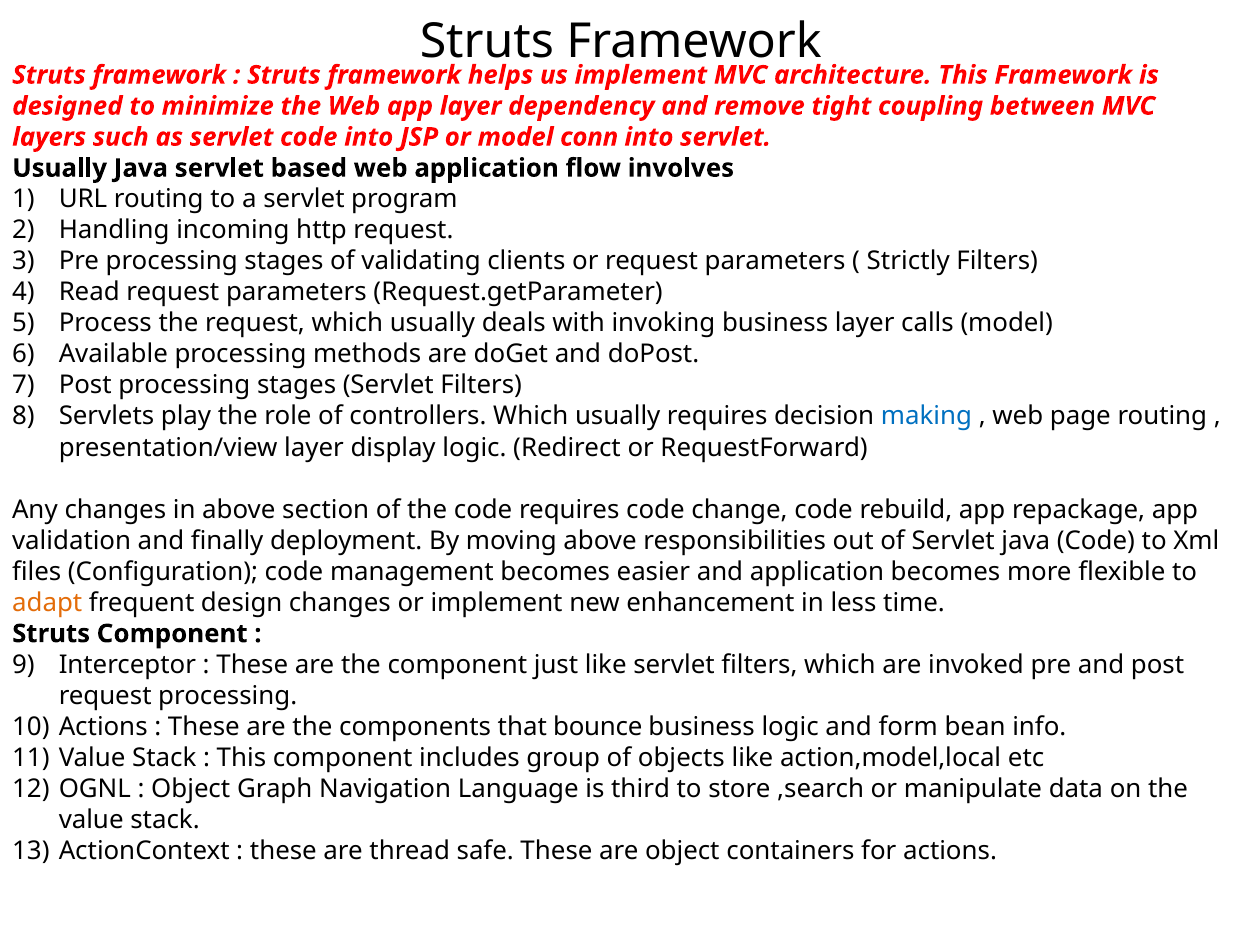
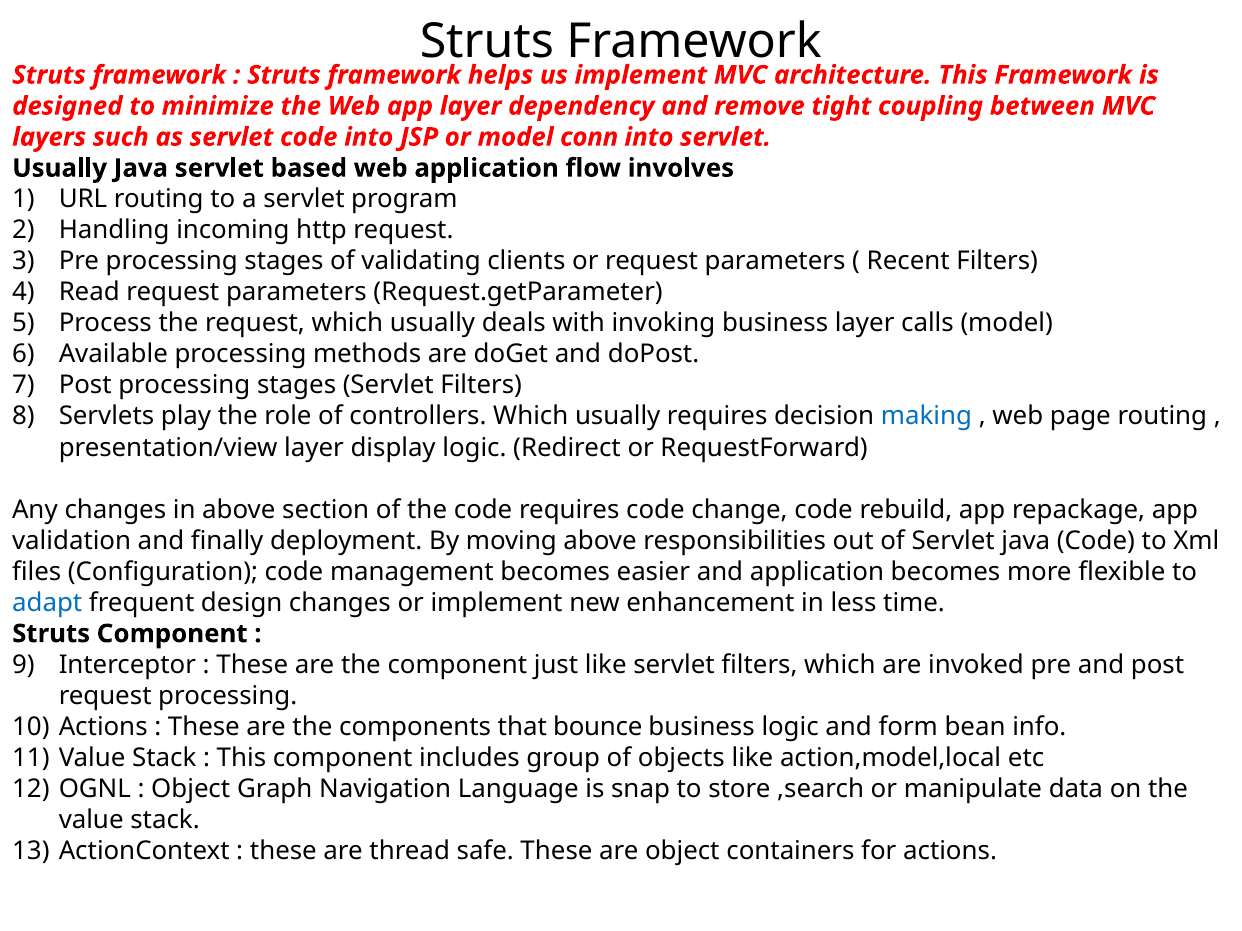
Strictly: Strictly -> Recent
adapt colour: orange -> blue
third: third -> snap
